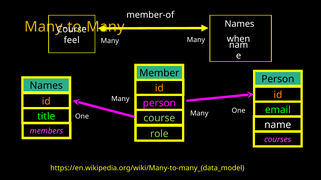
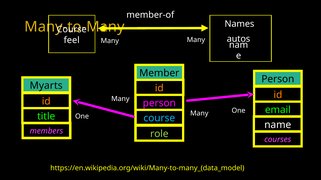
when: when -> autos
Names at (46, 86): Names -> Myarts
course at (159, 119) colour: light green -> light blue
